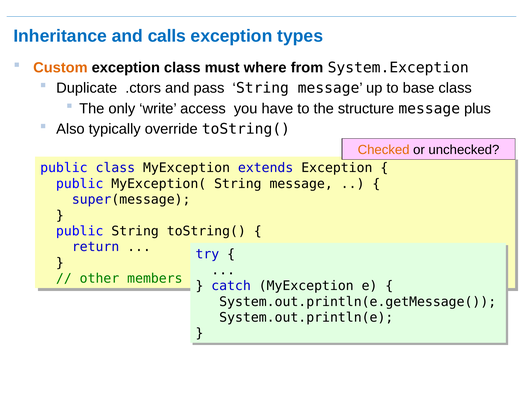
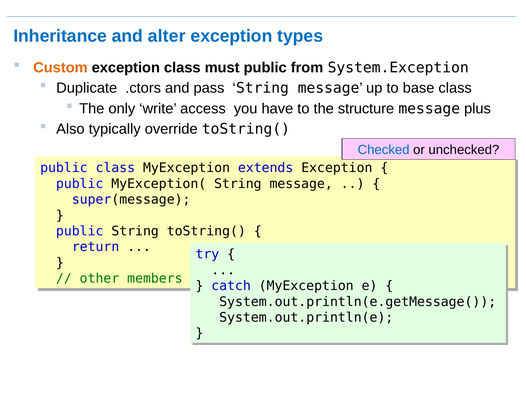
calls: calls -> alter
must where: where -> public
Checked colour: orange -> blue
